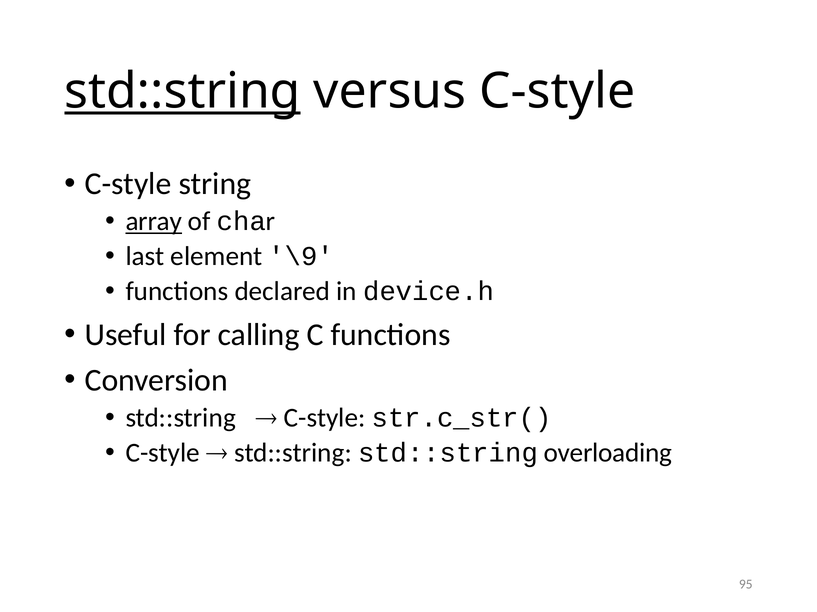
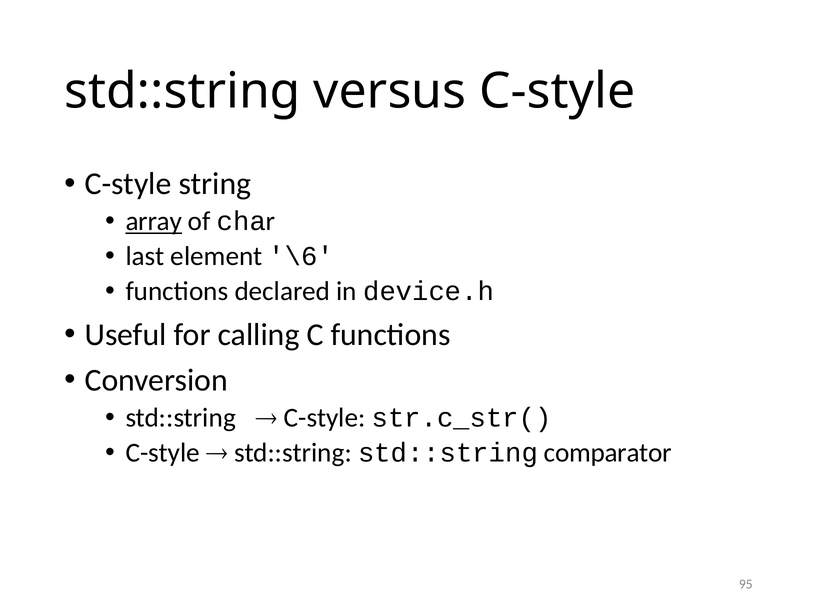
std::string at (182, 92) underline: present -> none
\9: \9 -> \6
overloading: overloading -> comparator
